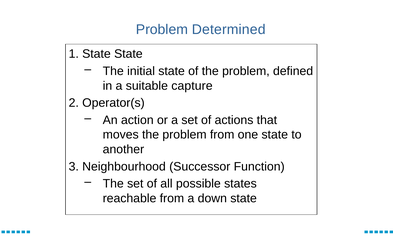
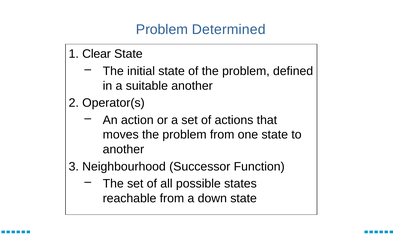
1 State: State -> Clear
suitable capture: capture -> another
